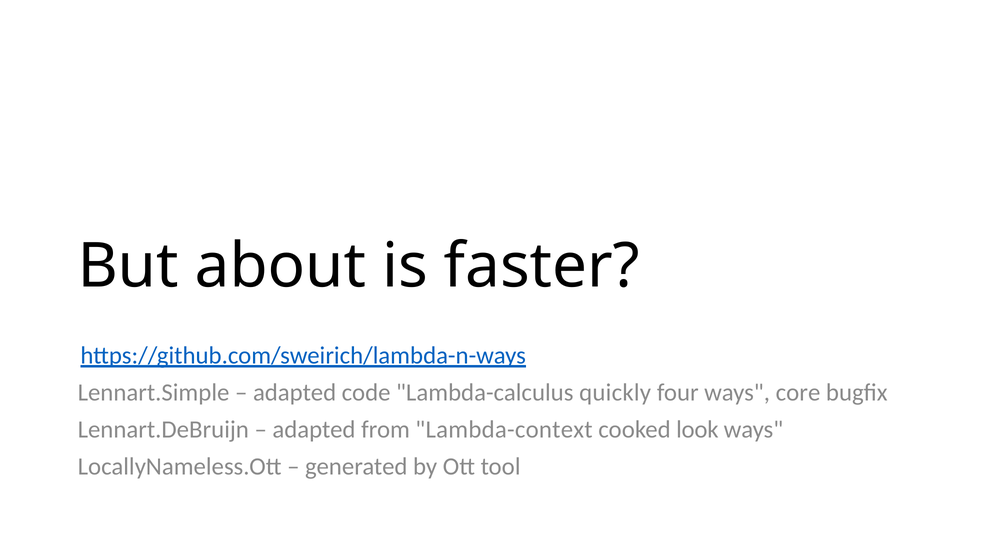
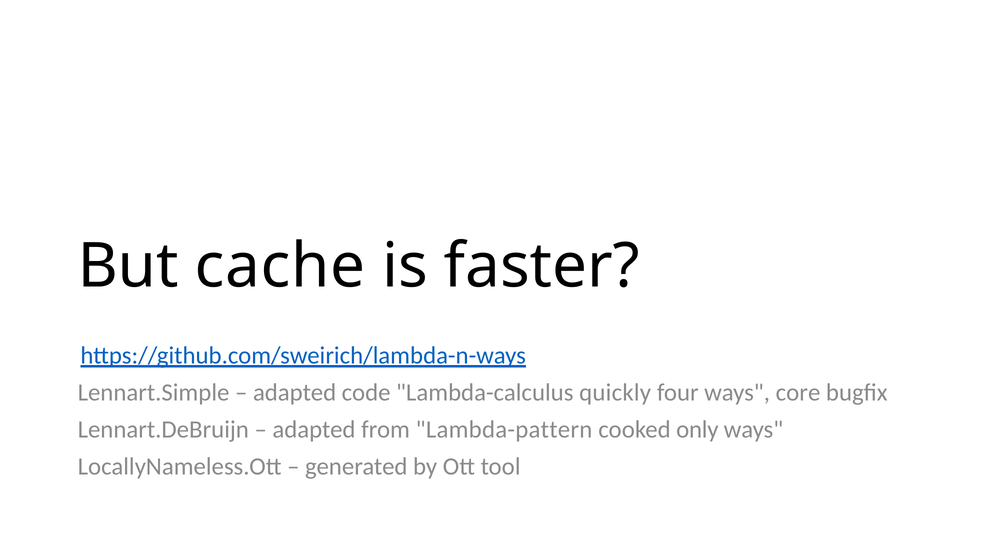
about: about -> cache
Lambda-context: Lambda-context -> Lambda-pattern
look: look -> only
